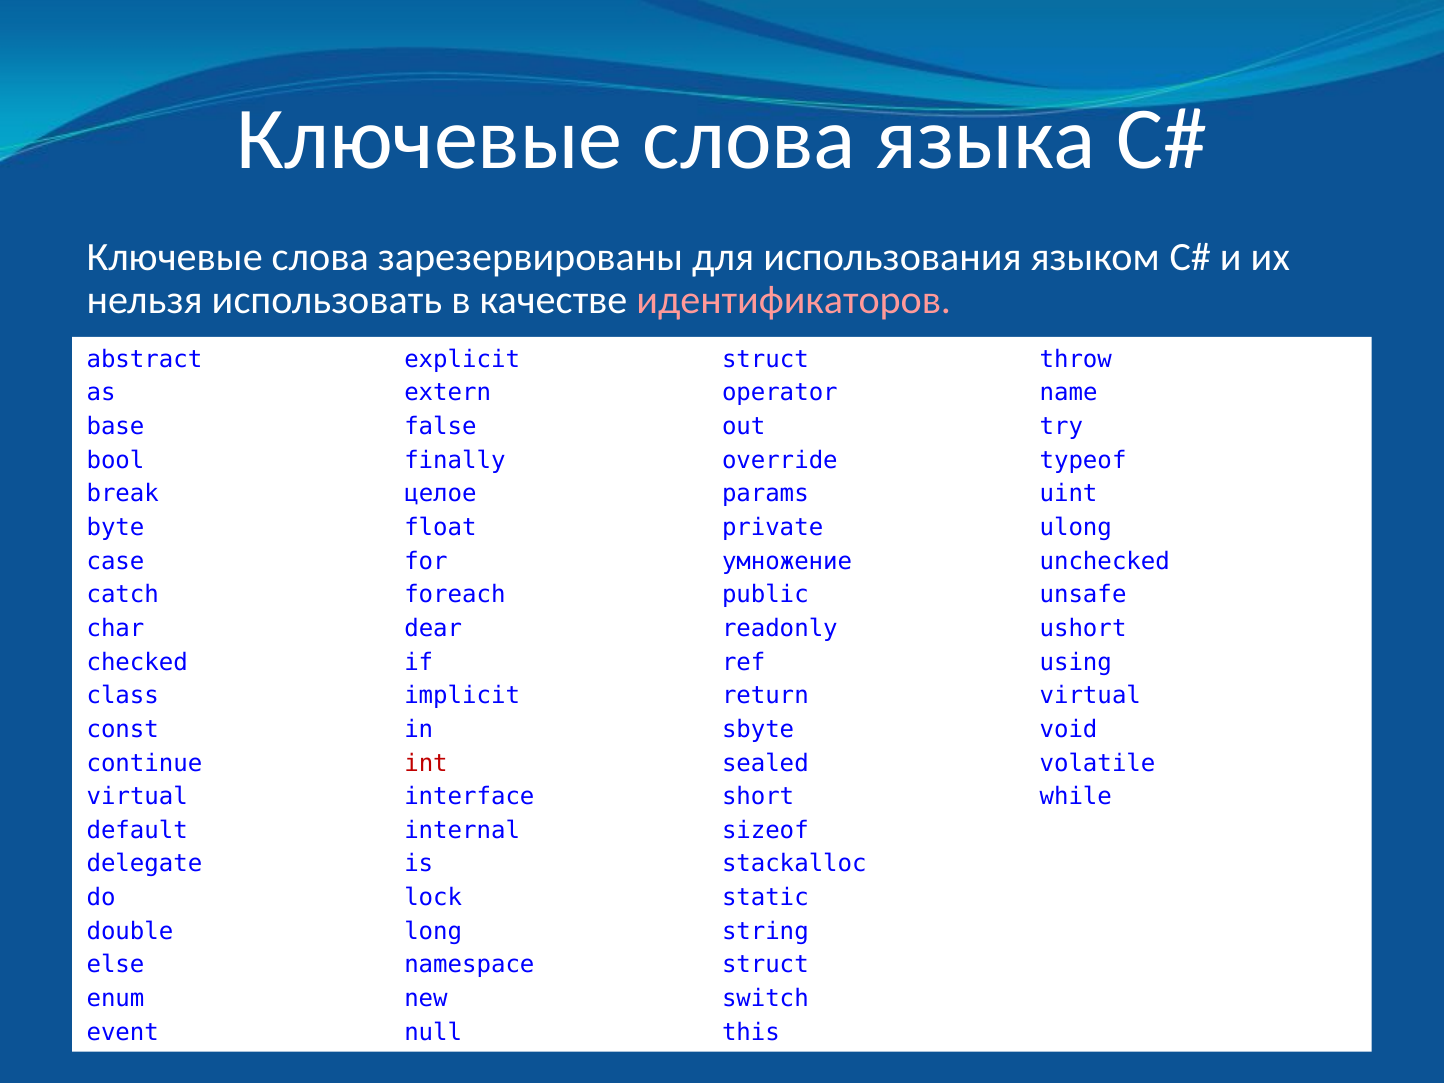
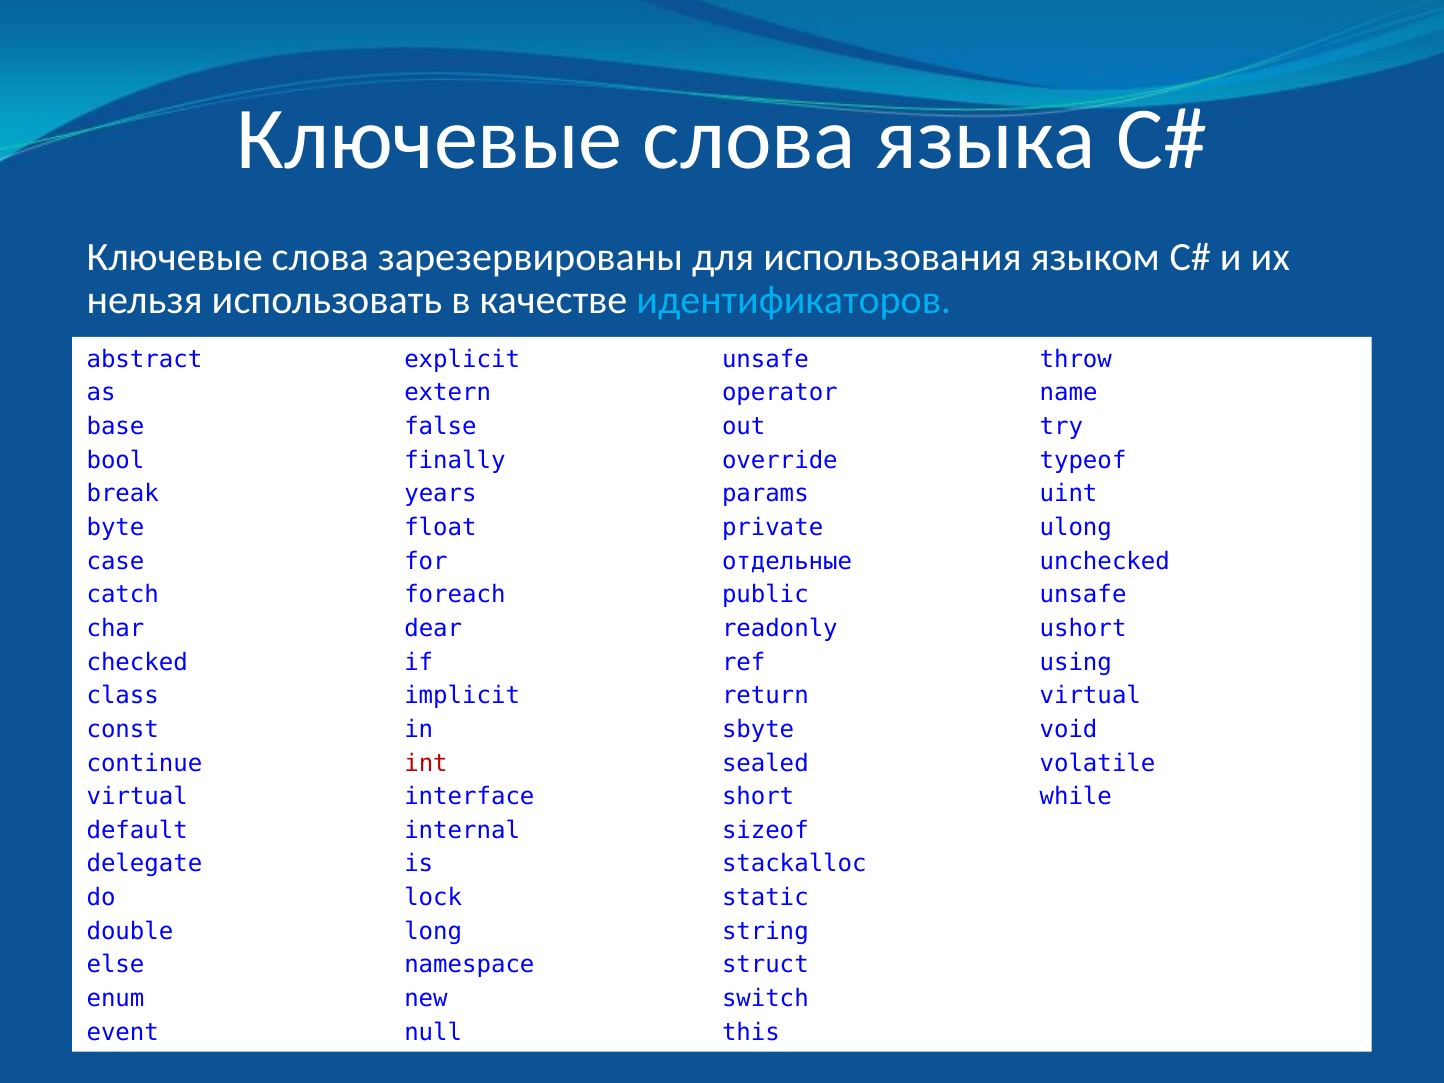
идентификаторов colour: pink -> light blue
struct at (765, 359): struct -> unsafe
целое: целое -> years
умножение: умножение -> отдельные
